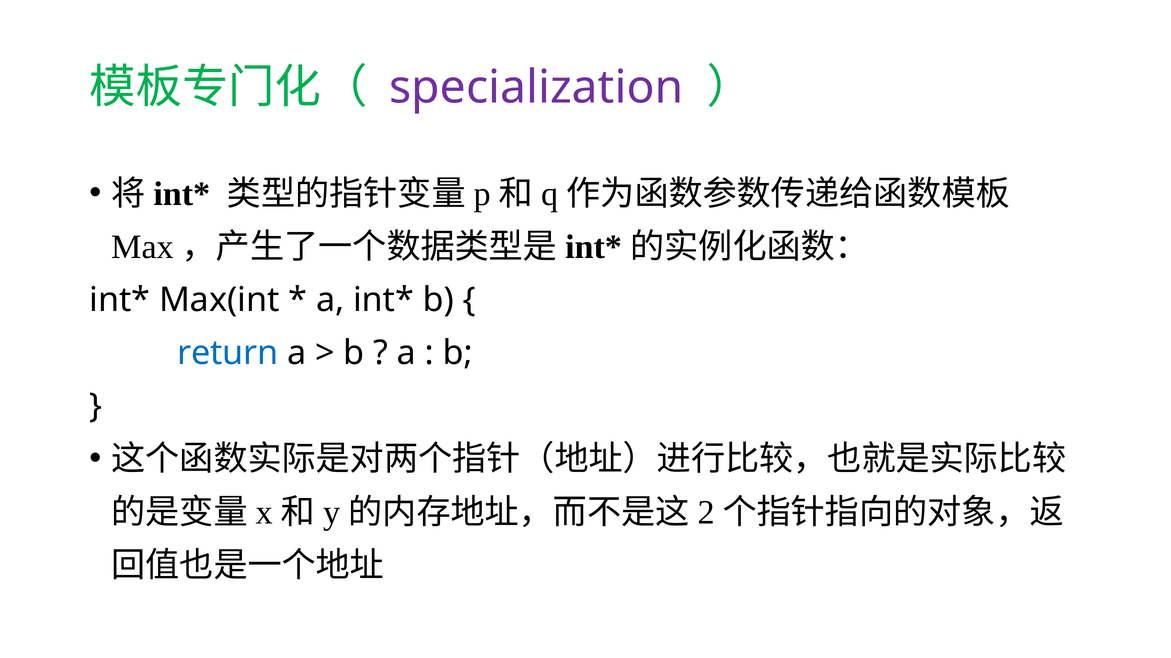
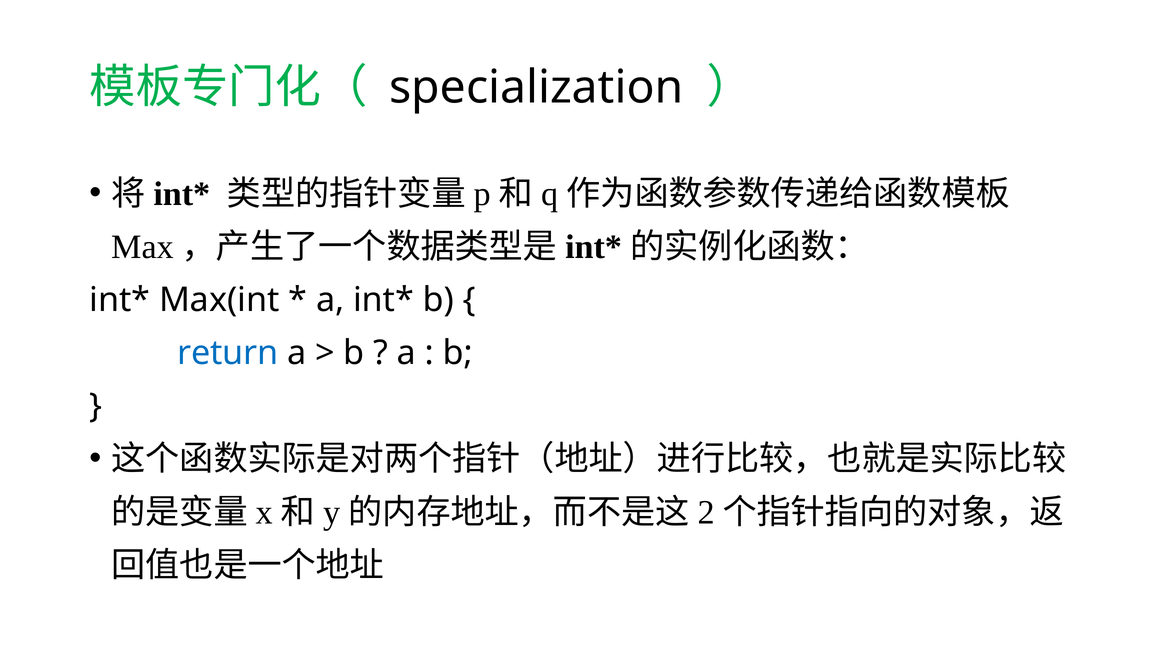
specialization colour: purple -> black
